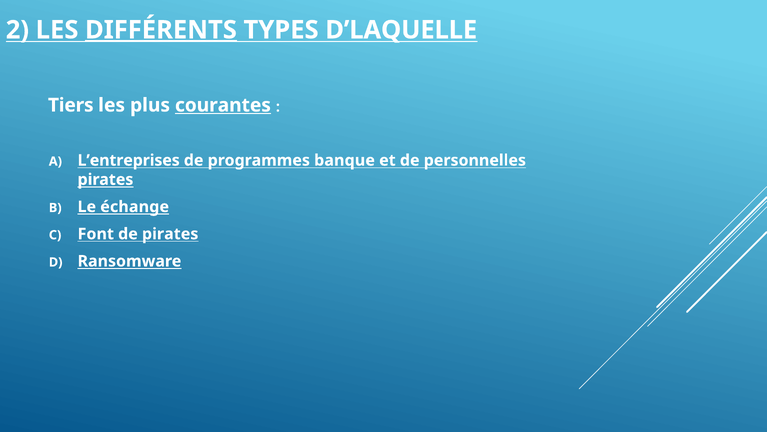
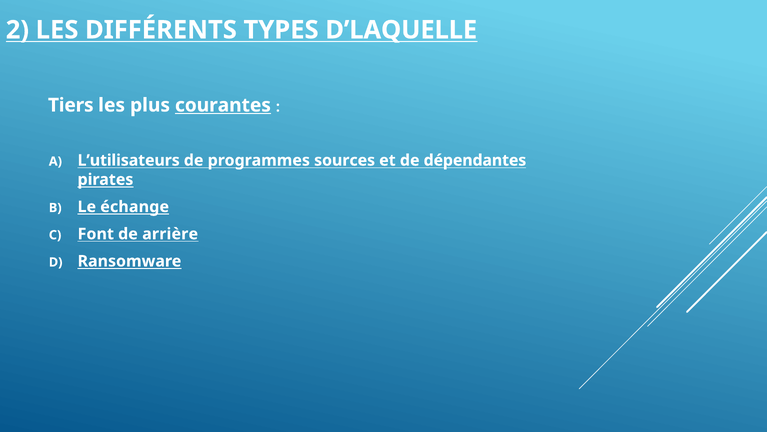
DIFFÉRENTS underline: present -> none
L’entreprises: L’entreprises -> L’utilisateurs
banque: banque -> sources
personnelles: personnelles -> dépendantes
de pirates: pirates -> arrière
